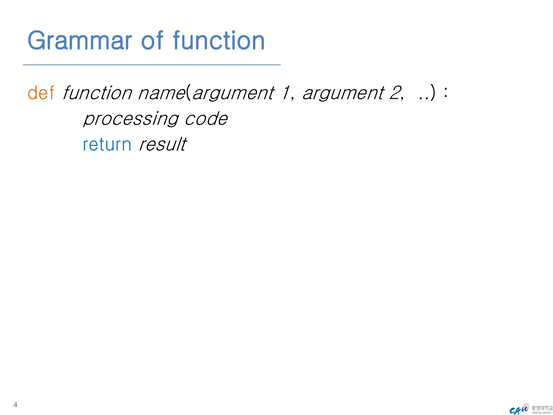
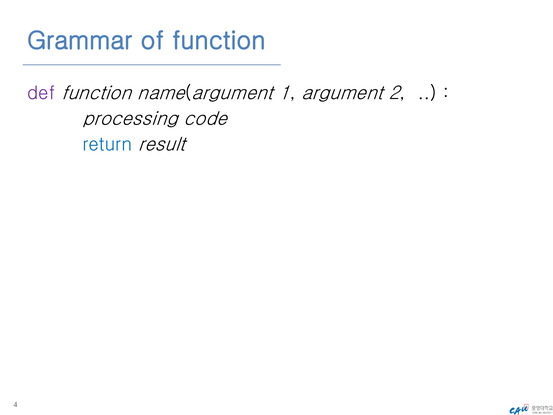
def colour: orange -> purple
